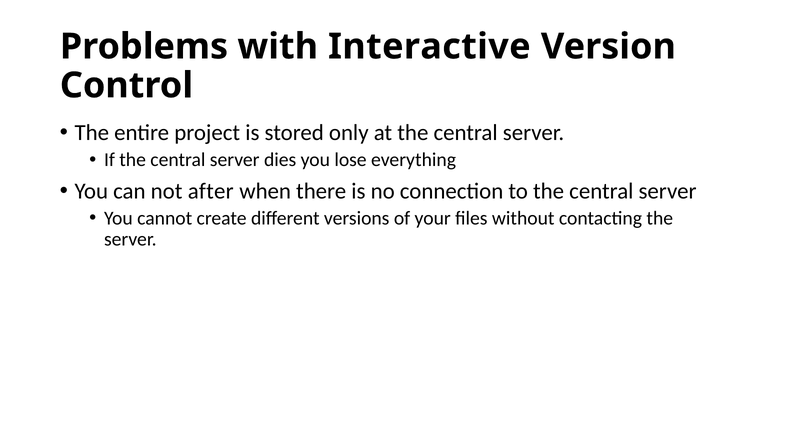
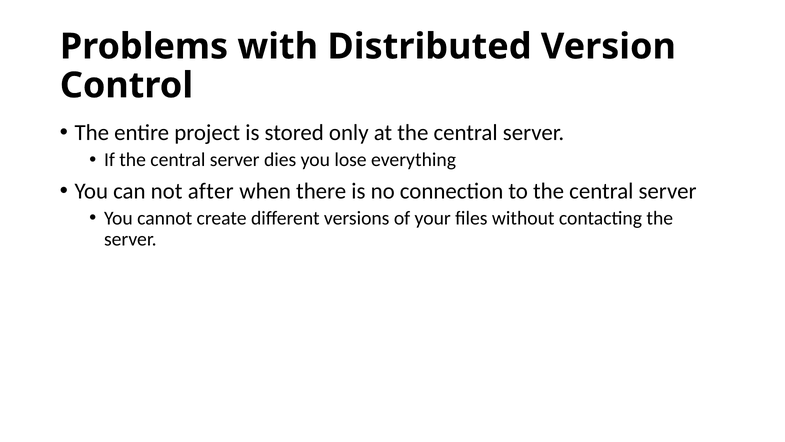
Interactive: Interactive -> Distributed
